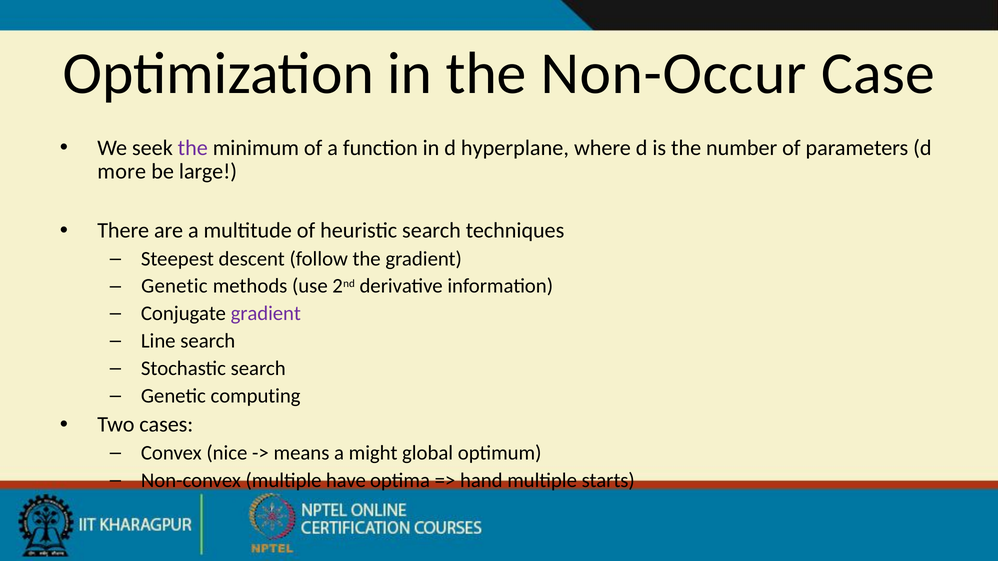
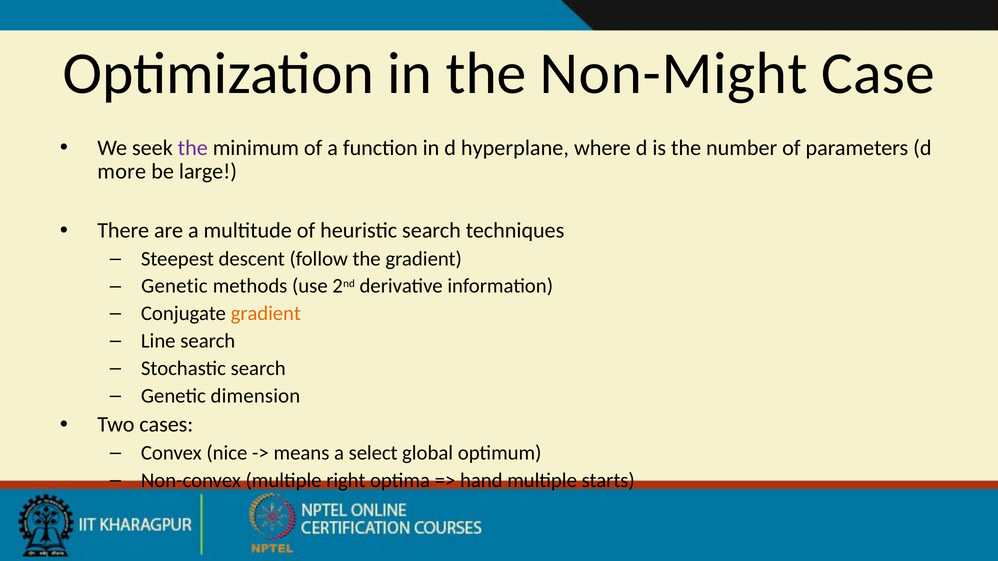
Non-Occur: Non-Occur -> Non-Might
gradient at (266, 314) colour: purple -> orange
computing: computing -> dimension
might: might -> select
have: have -> right
